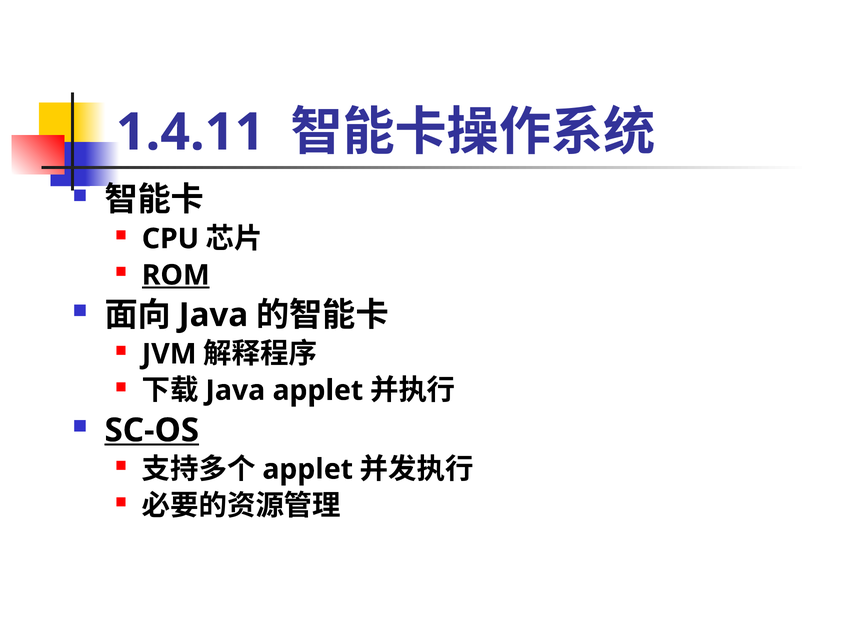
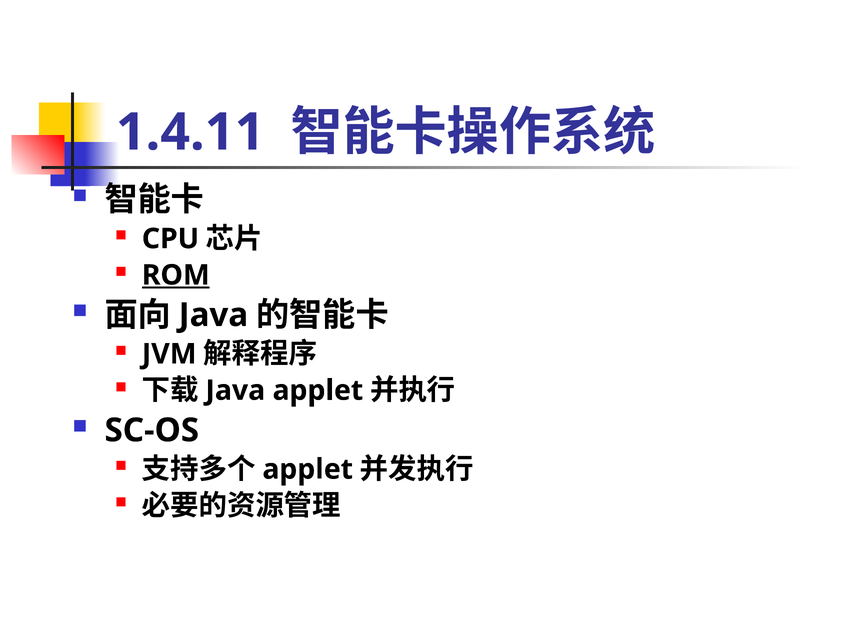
SC-OS underline: present -> none
